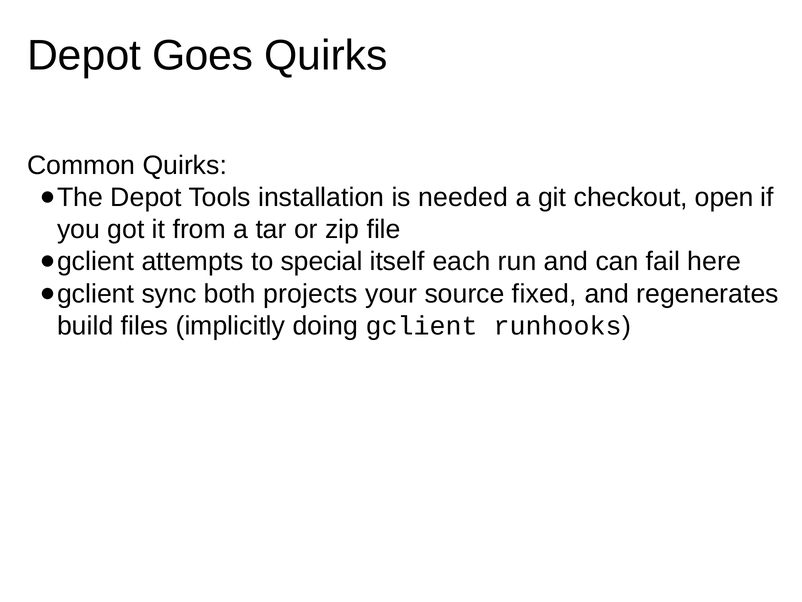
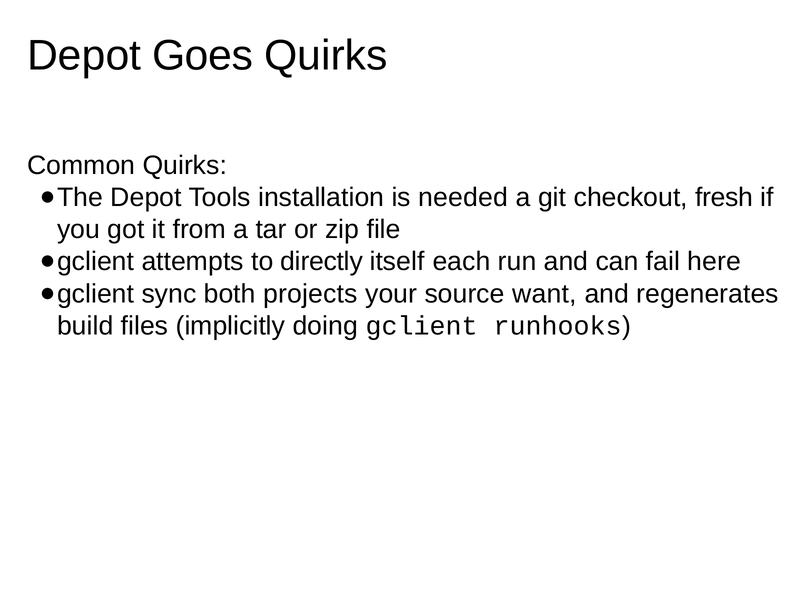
open: open -> fresh
special: special -> directly
fixed: fixed -> want
